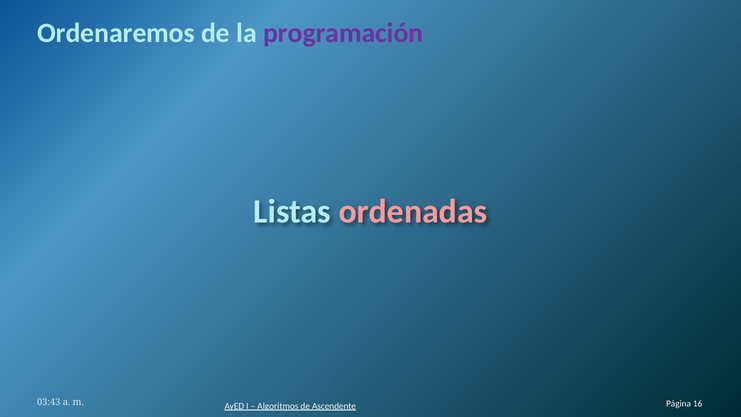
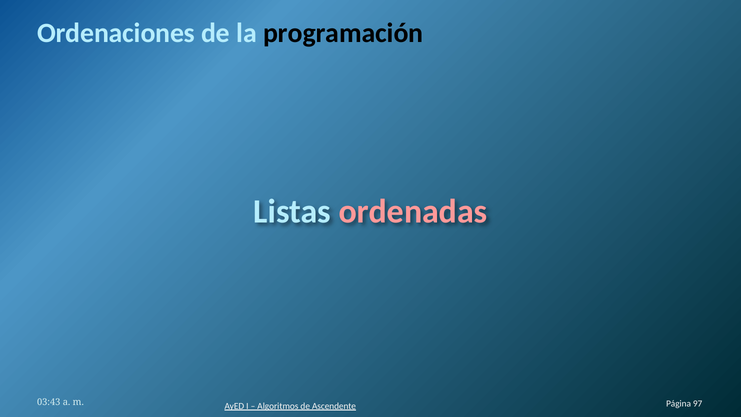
Ordenaremos: Ordenaremos -> Ordenaciones
programación colour: purple -> black
16: 16 -> 97
